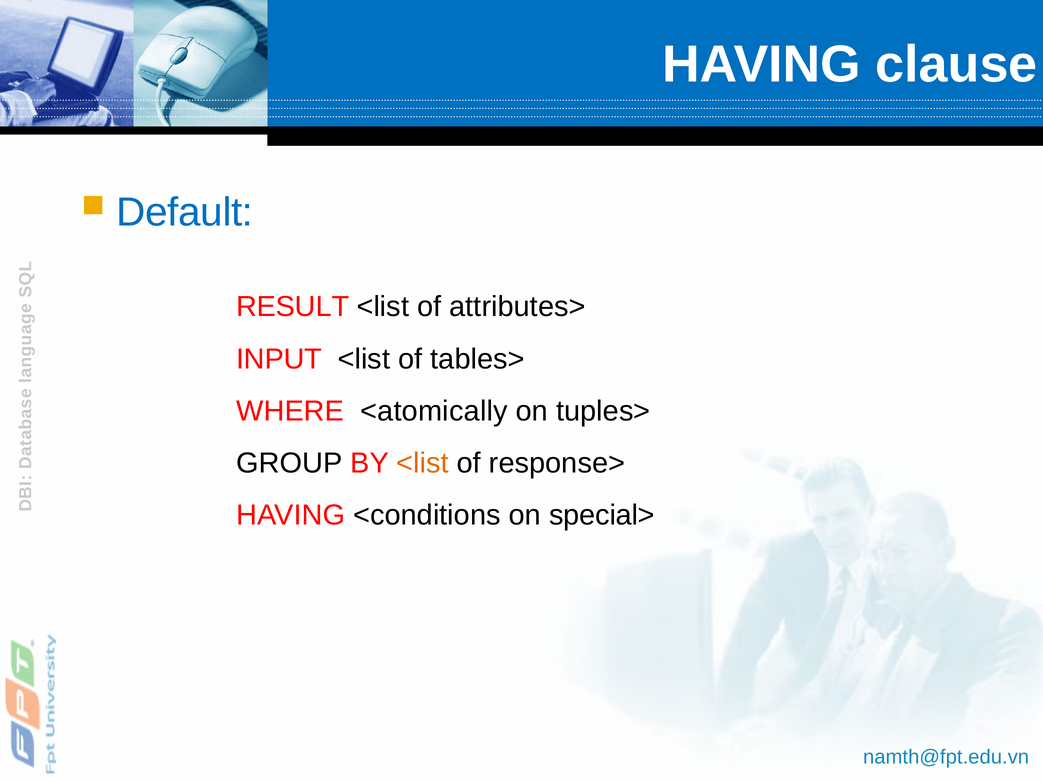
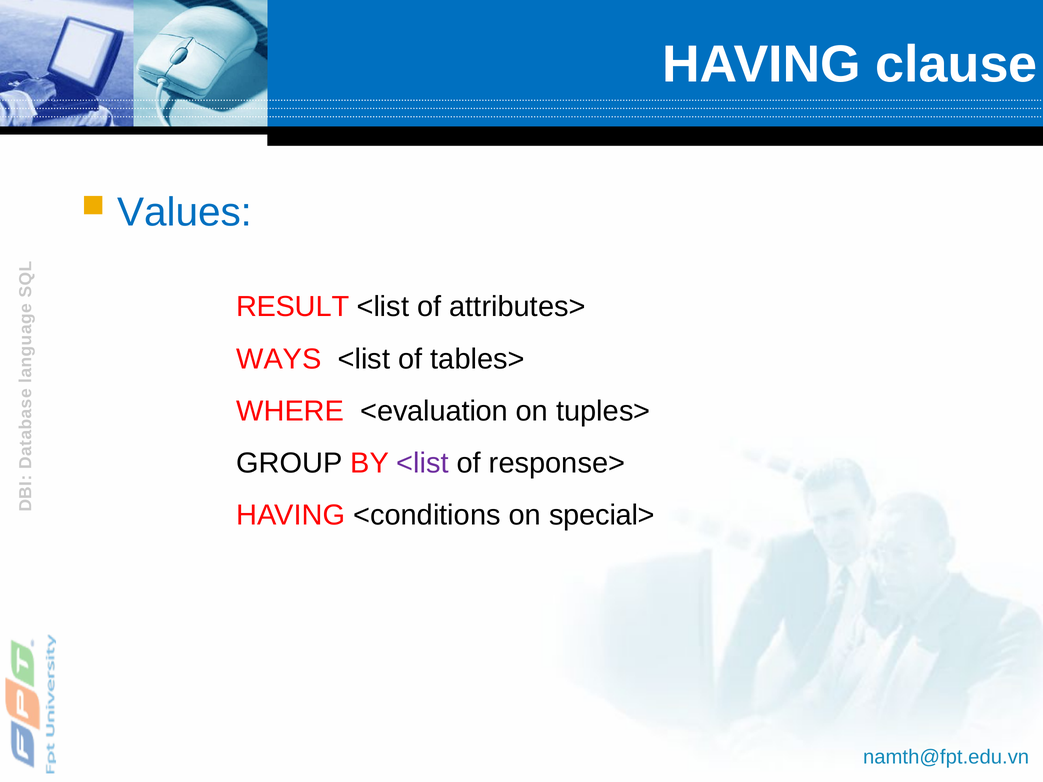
Default: Default -> Values
INPUT: INPUT -> WAYS
<atomically: <atomically -> <evaluation
<list at (422, 463) colour: orange -> purple
